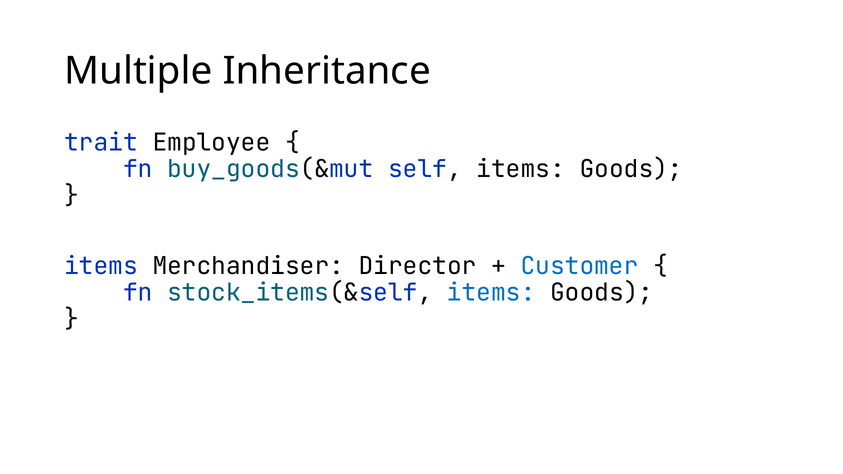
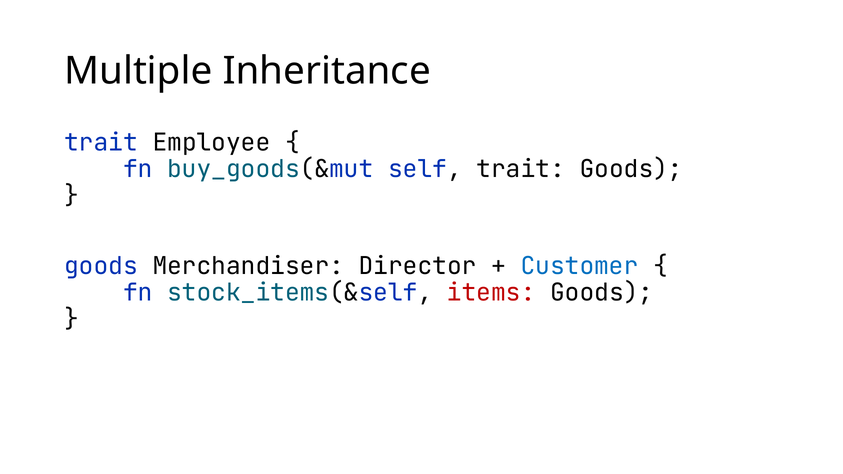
self items: items -> trait
items at (101, 266): items -> goods
items at (491, 293) colour: blue -> red
